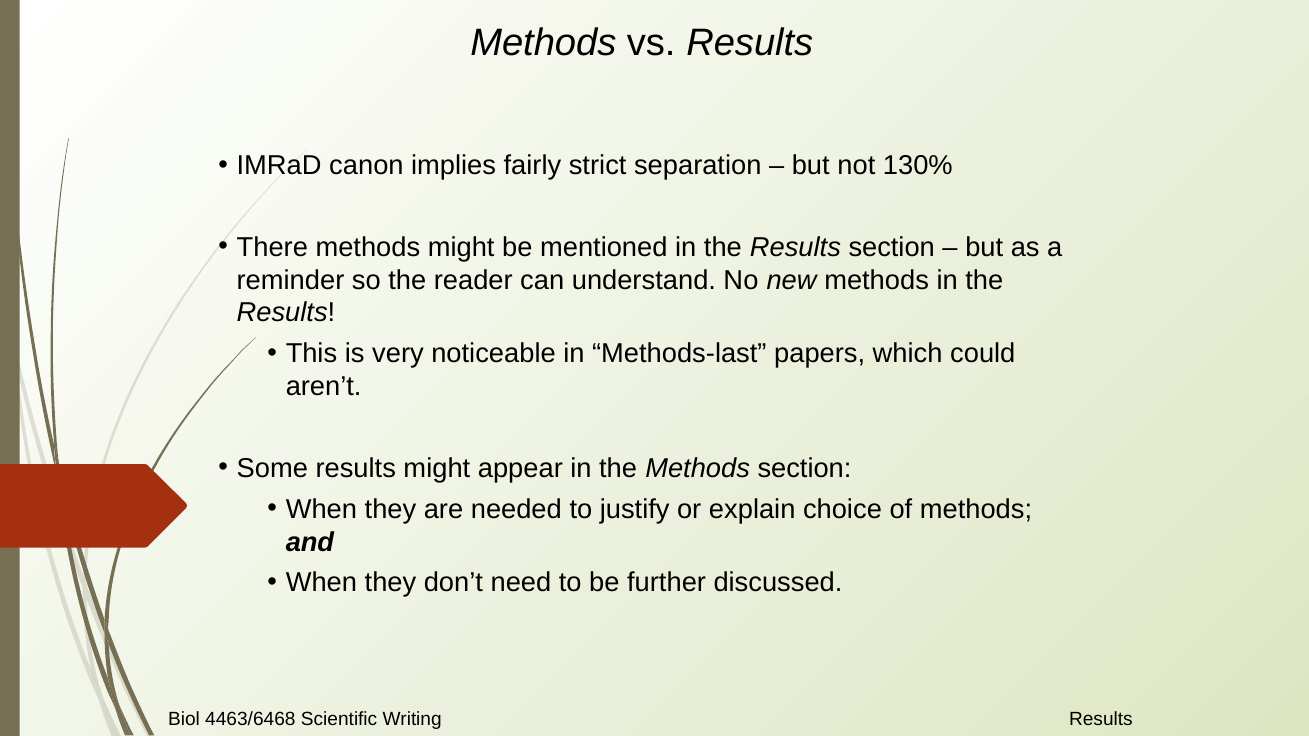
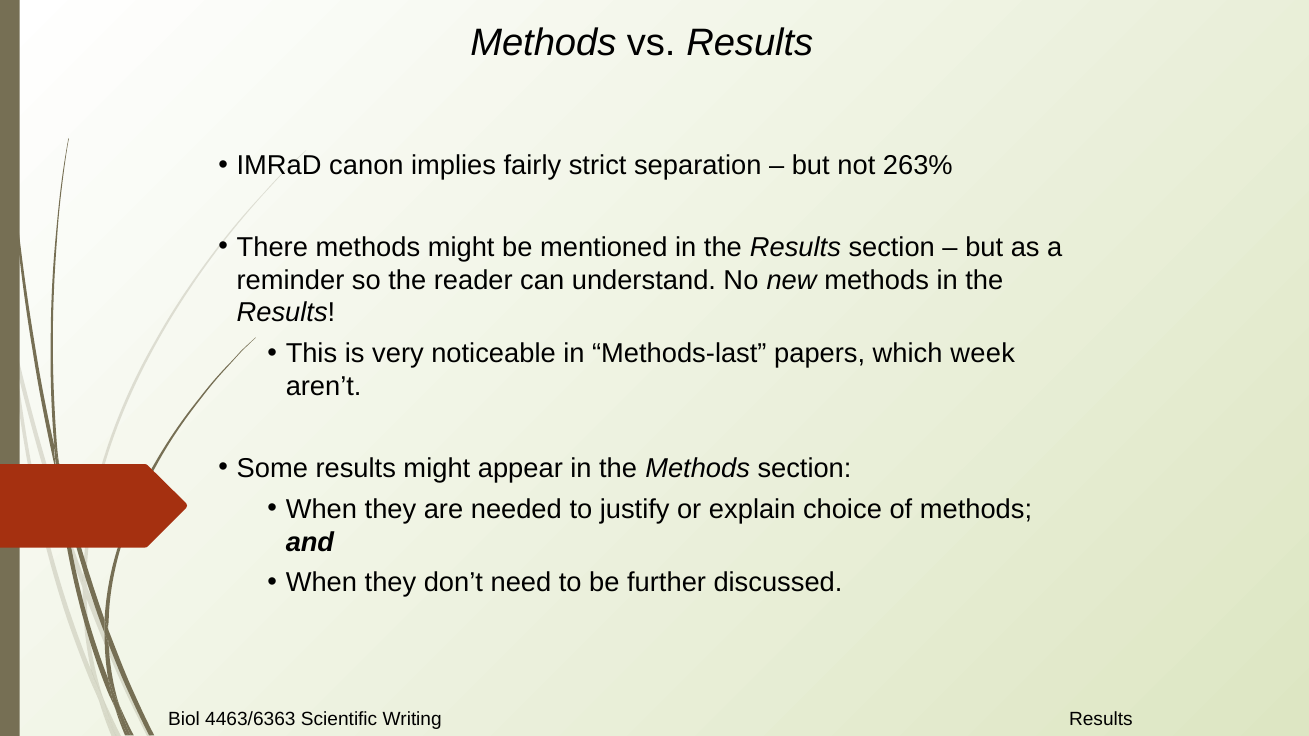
130%: 130% -> 263%
could: could -> week
4463/6468: 4463/6468 -> 4463/6363
